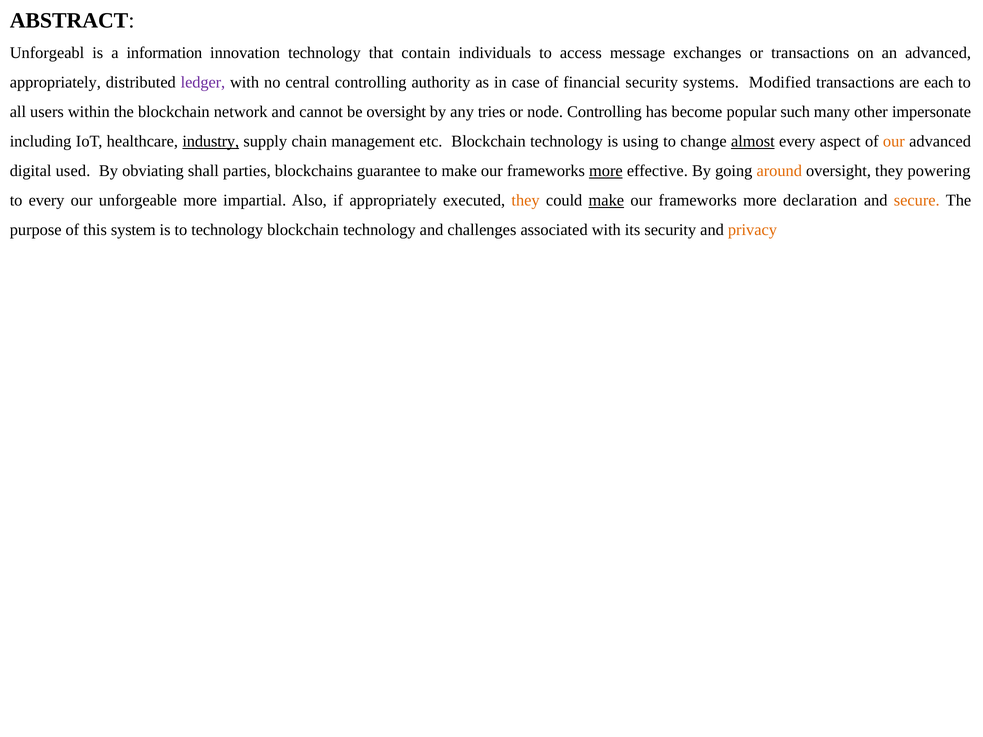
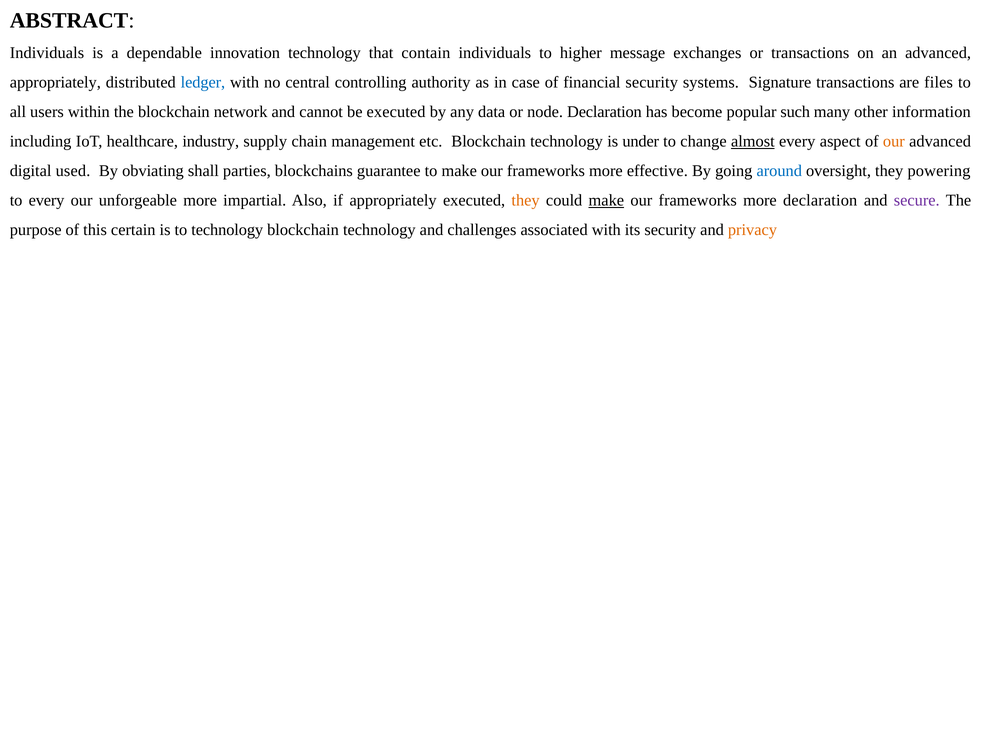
Unforgeabl at (47, 53): Unforgeabl -> Individuals
information: information -> dependable
access: access -> higher
ledger colour: purple -> blue
Modified: Modified -> Signature
each: each -> files
be oversight: oversight -> executed
tries: tries -> data
node Controlling: Controlling -> Declaration
impersonate: impersonate -> information
industry underline: present -> none
using: using -> under
more at (606, 171) underline: present -> none
around colour: orange -> blue
secure colour: orange -> purple
system: system -> certain
